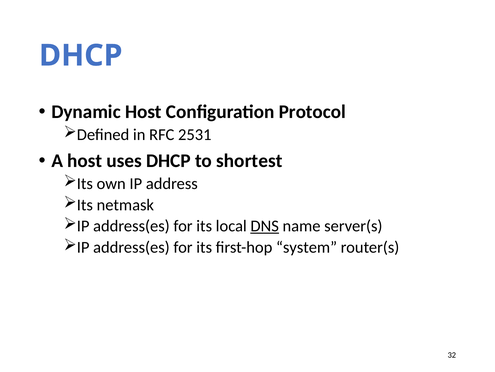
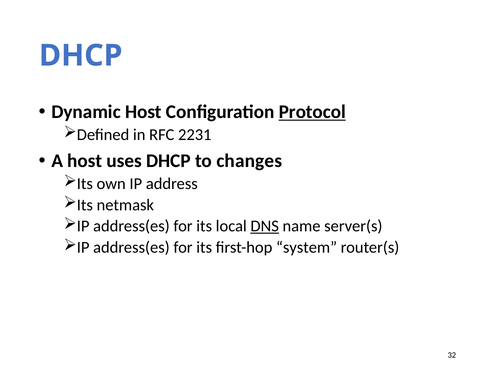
Protocol underline: none -> present
2531: 2531 -> 2231
shortest: shortest -> changes
